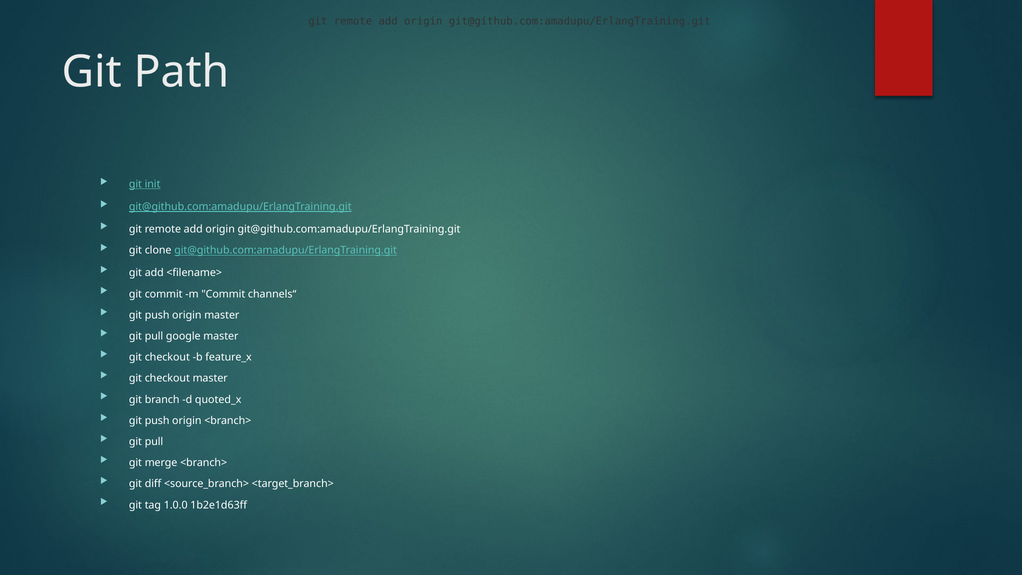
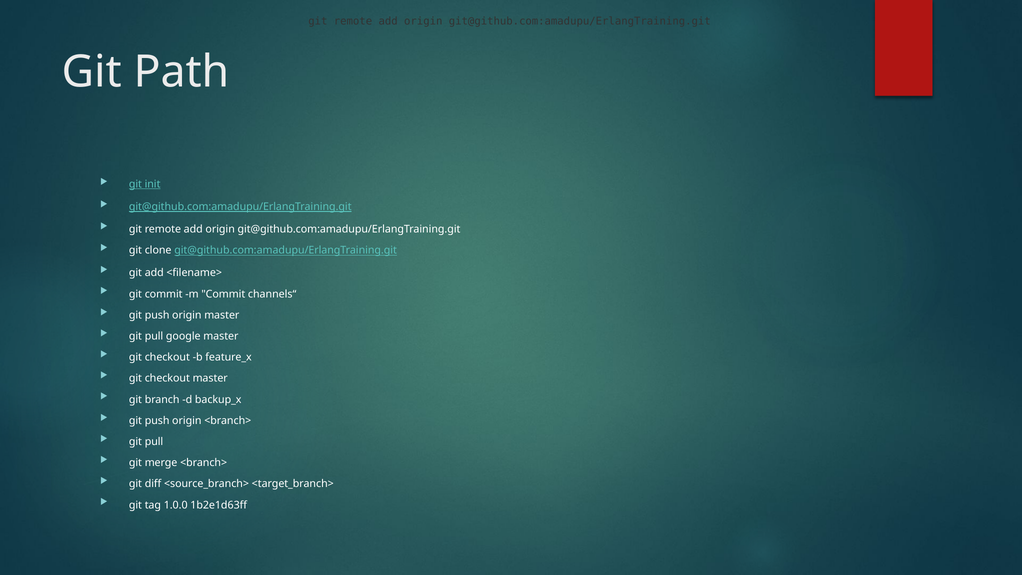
quoted_x: quoted_x -> backup_x
